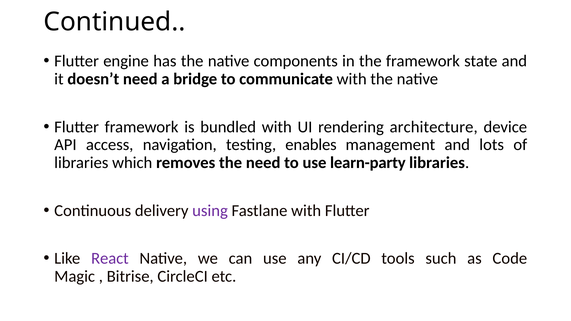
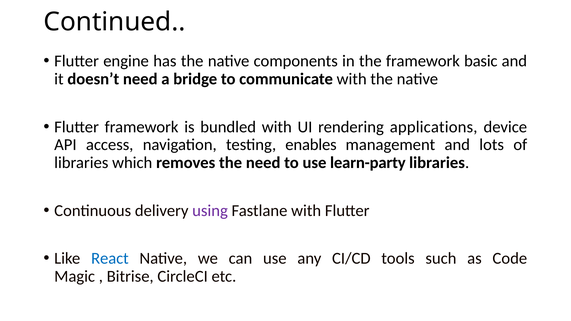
state: state -> basic
architecture: architecture -> applications
React colour: purple -> blue
